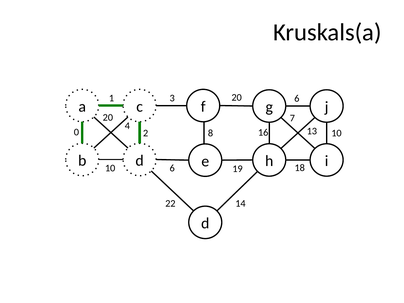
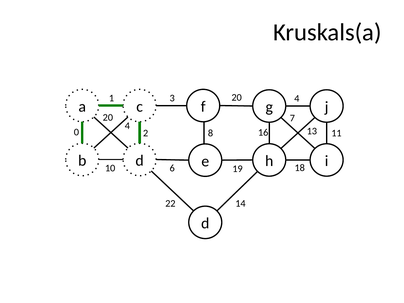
6 at (297, 99): 6 -> 4
16 10: 10 -> 11
